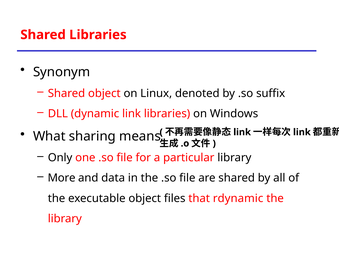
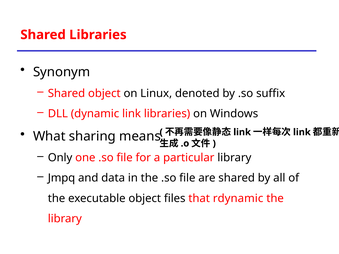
More: More -> Jmpq
